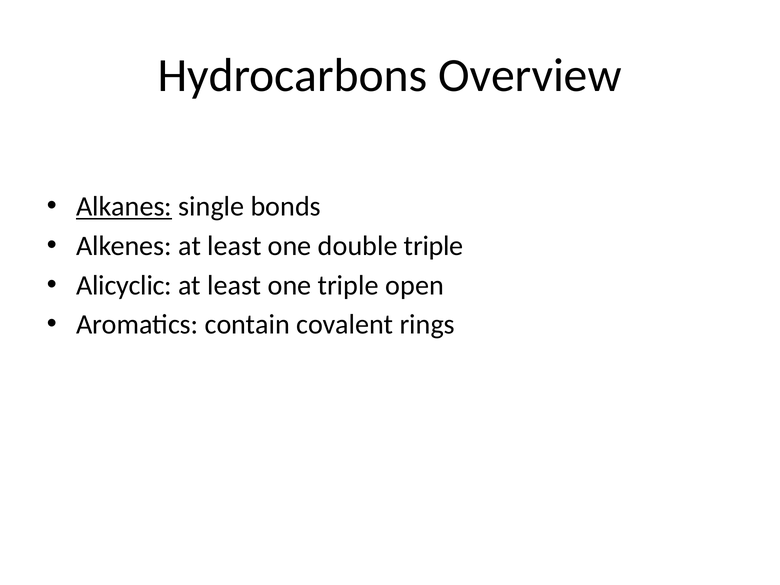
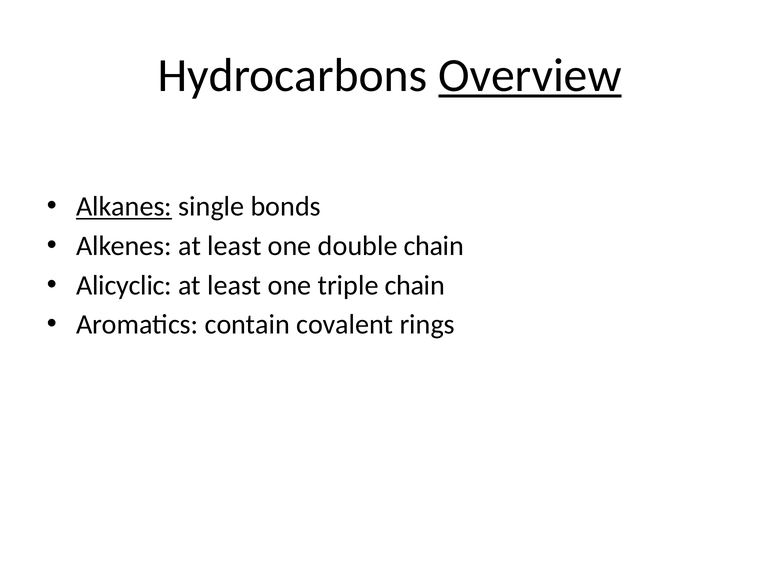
Overview underline: none -> present
double triple: triple -> chain
triple open: open -> chain
